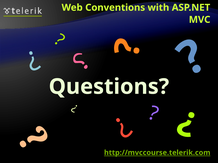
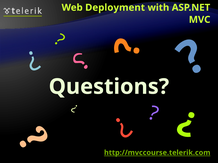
Conventions: Conventions -> Deployment
